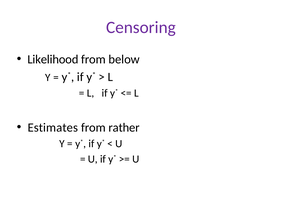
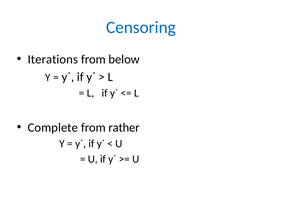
Censoring colour: purple -> blue
Likelihood: Likelihood -> Iterations
Estimates: Estimates -> Complete
